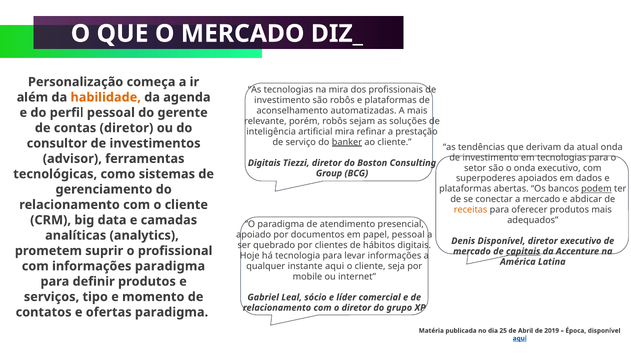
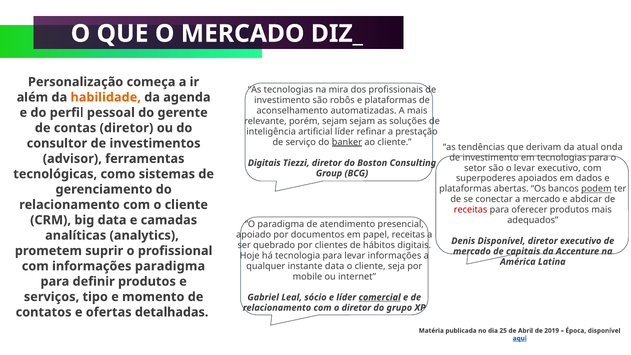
porém robôs: robôs -> sejam
artificial mira: mira -> líder
o onda: onda -> levar
receitas at (471, 210) colour: orange -> red
papel pessoal: pessoal -> receitas
capitais underline: present -> none
instante aqui: aqui -> data
comercial underline: none -> present
ofertas paradigma: paradigma -> detalhadas
